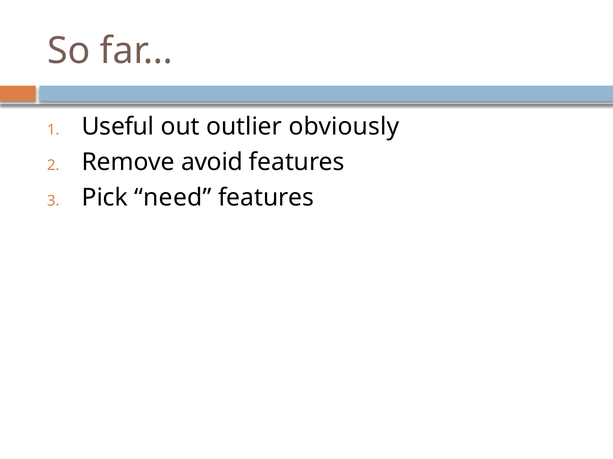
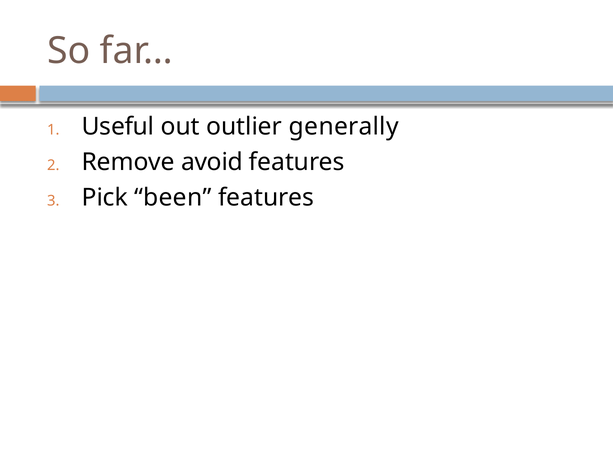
obviously: obviously -> generally
need: need -> been
